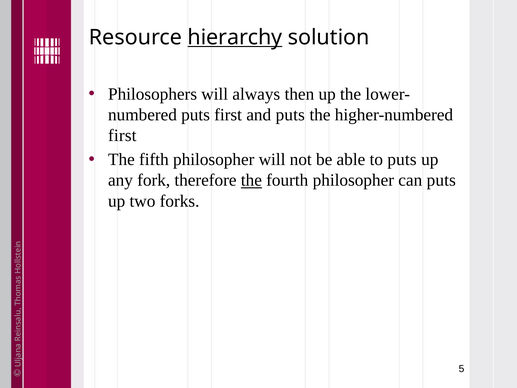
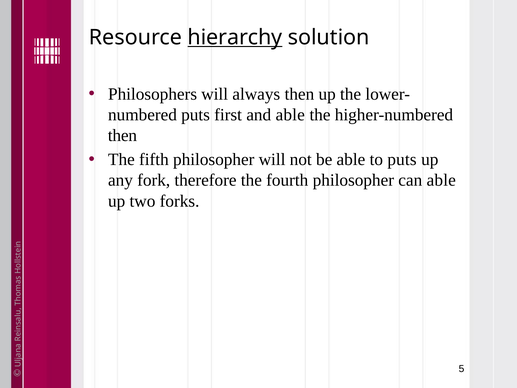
and puts: puts -> able
first at (122, 135): first -> then
the at (251, 180) underline: present -> none
can puts: puts -> able
